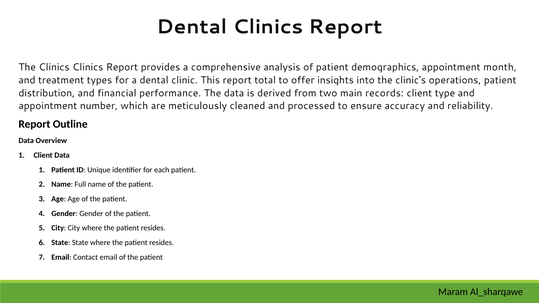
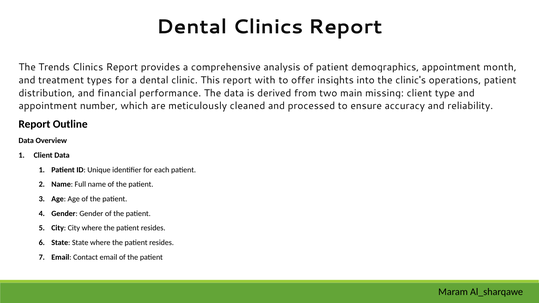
The Clinics: Clinics -> Trends
total: total -> with
records: records -> missing
